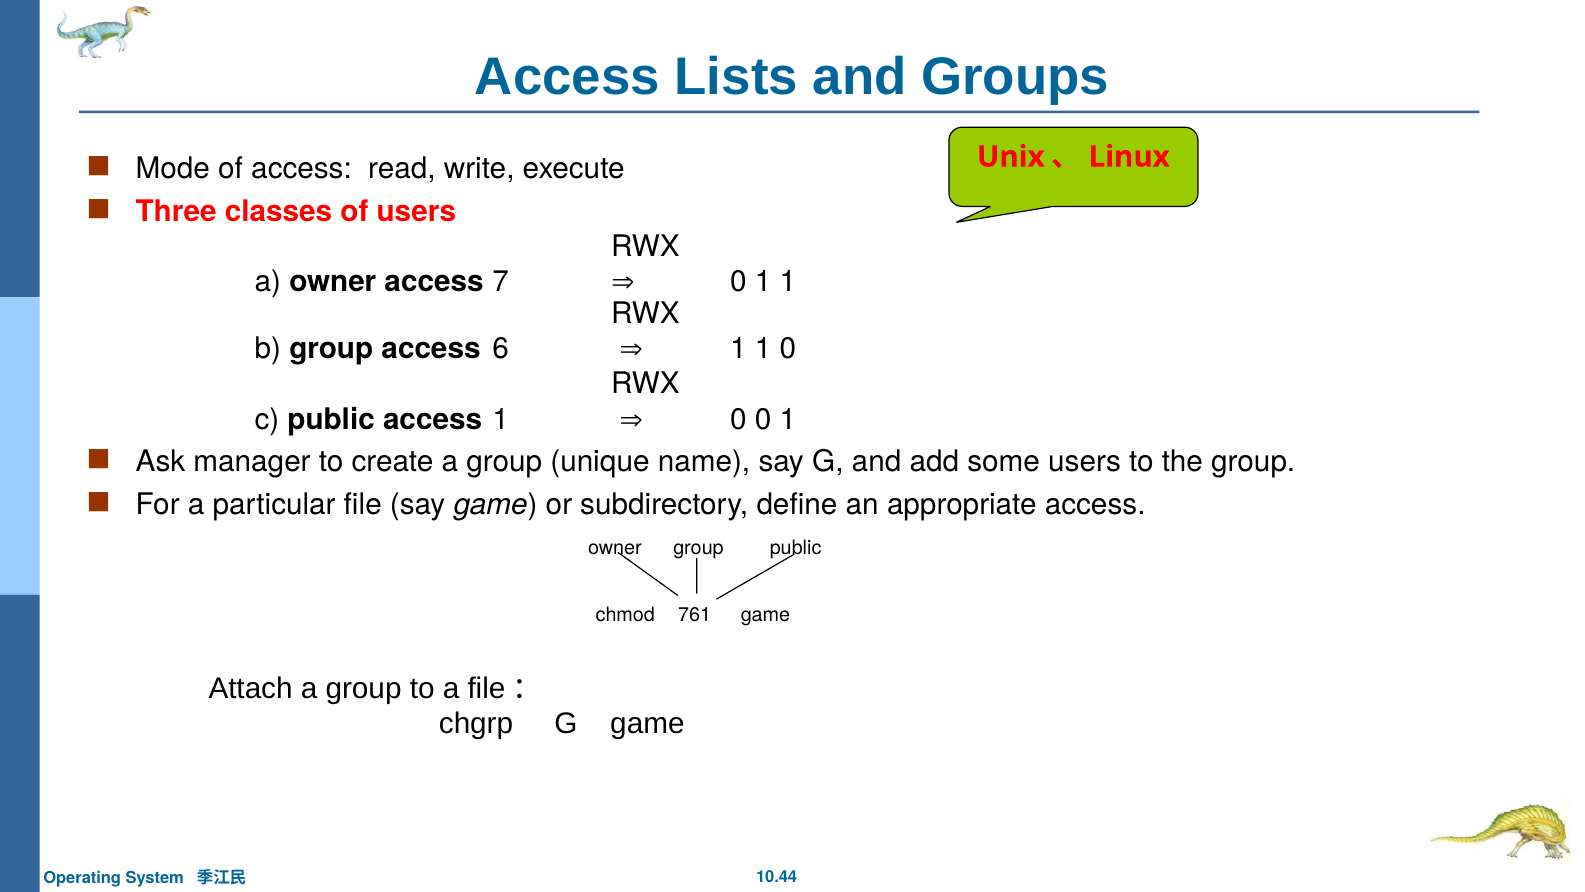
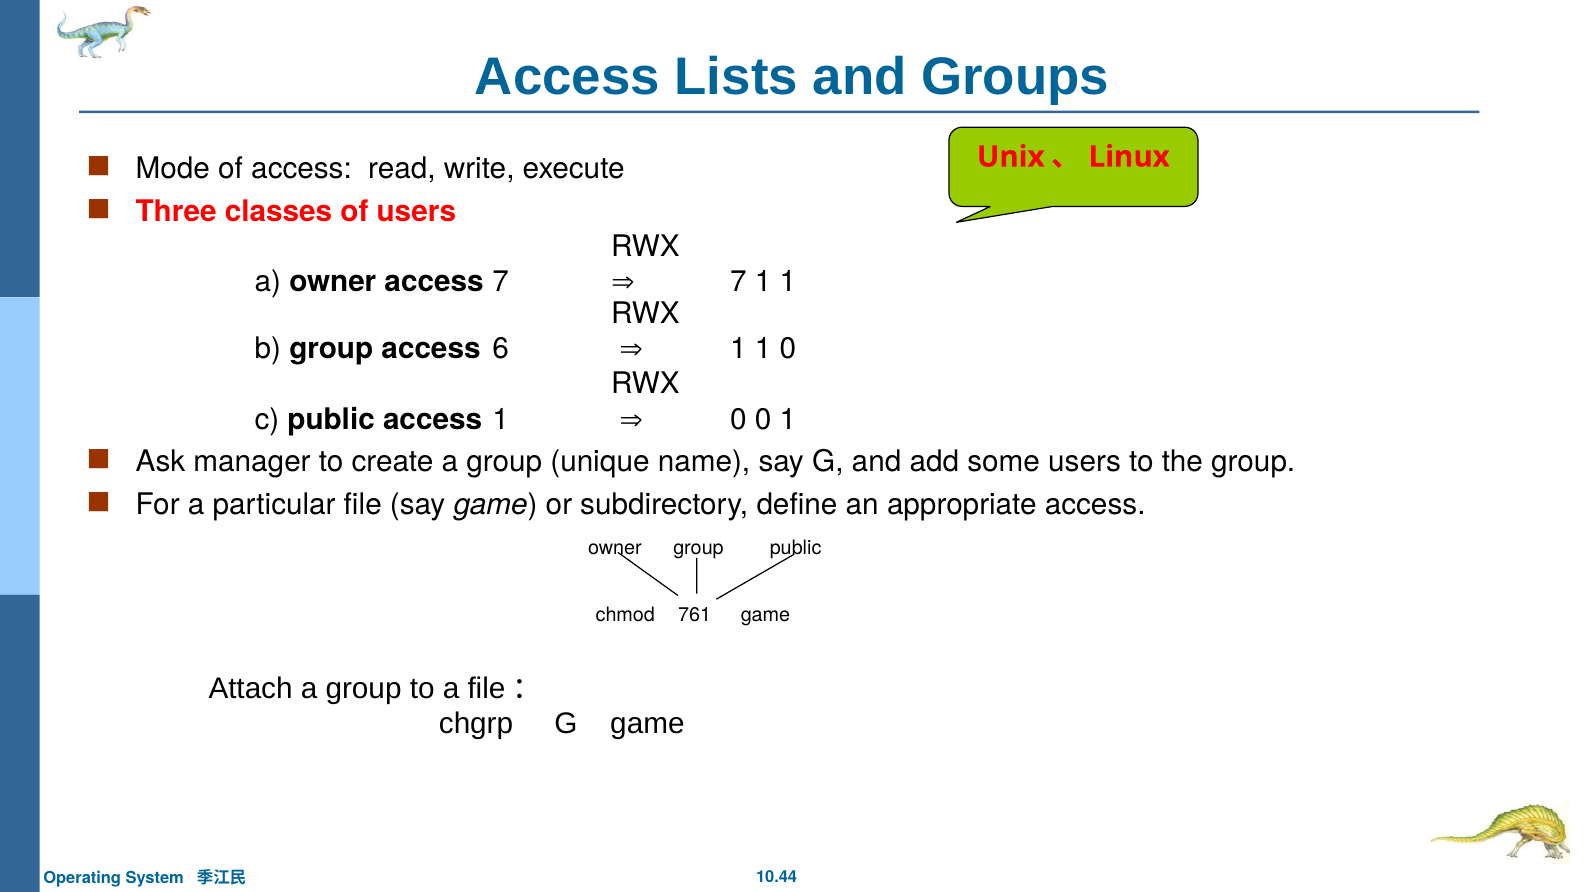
0 at (738, 282): 0 -> 7
